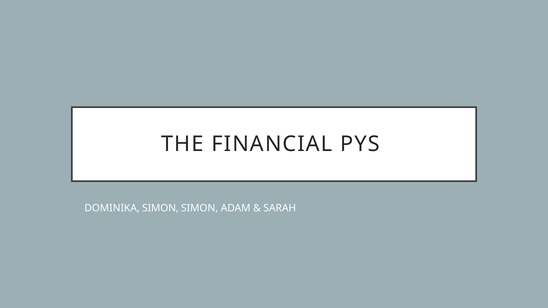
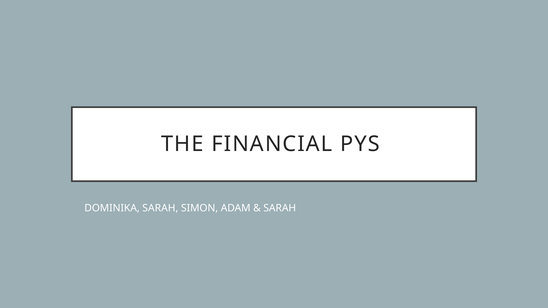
DOMINIKA SIMON: SIMON -> SARAH
